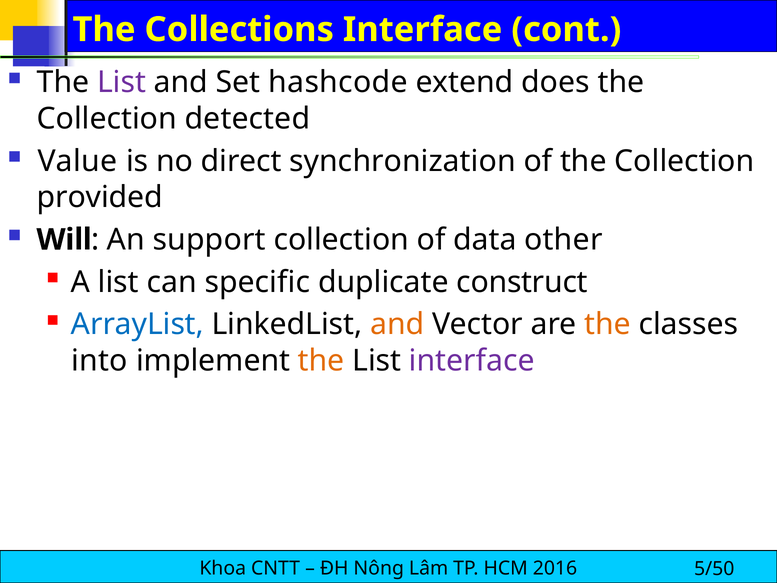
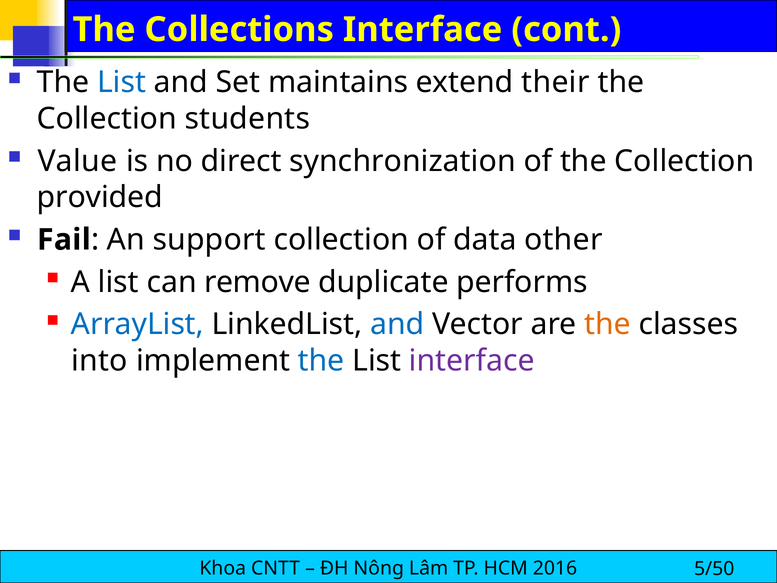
List at (122, 82) colour: purple -> blue
hashcode: hashcode -> maintains
does: does -> their
detected: detected -> students
Will: Will -> Fail
specific: specific -> remove
construct: construct -> performs
and at (397, 324) colour: orange -> blue
the at (321, 361) colour: orange -> blue
